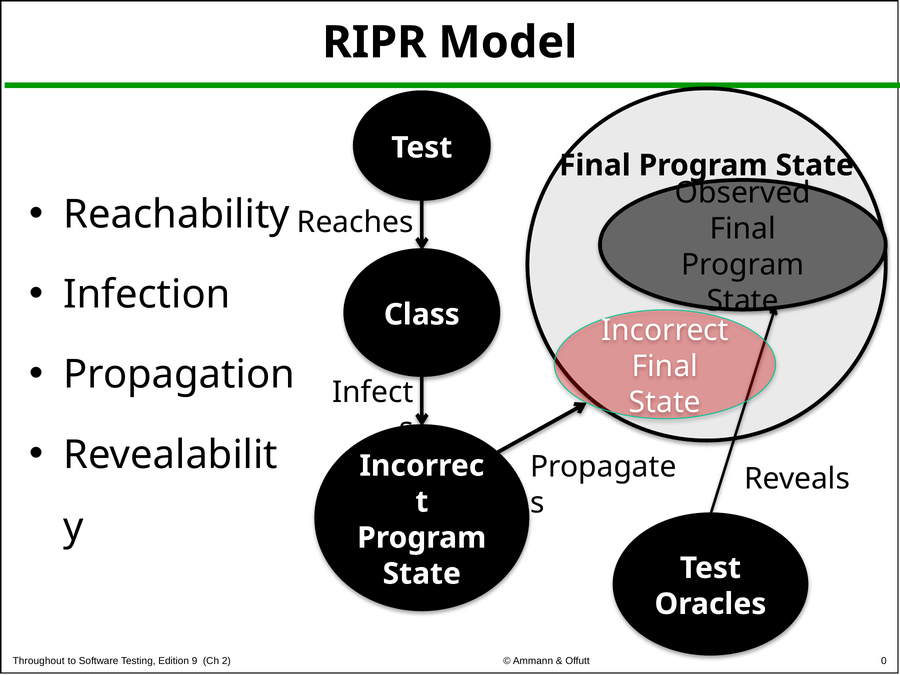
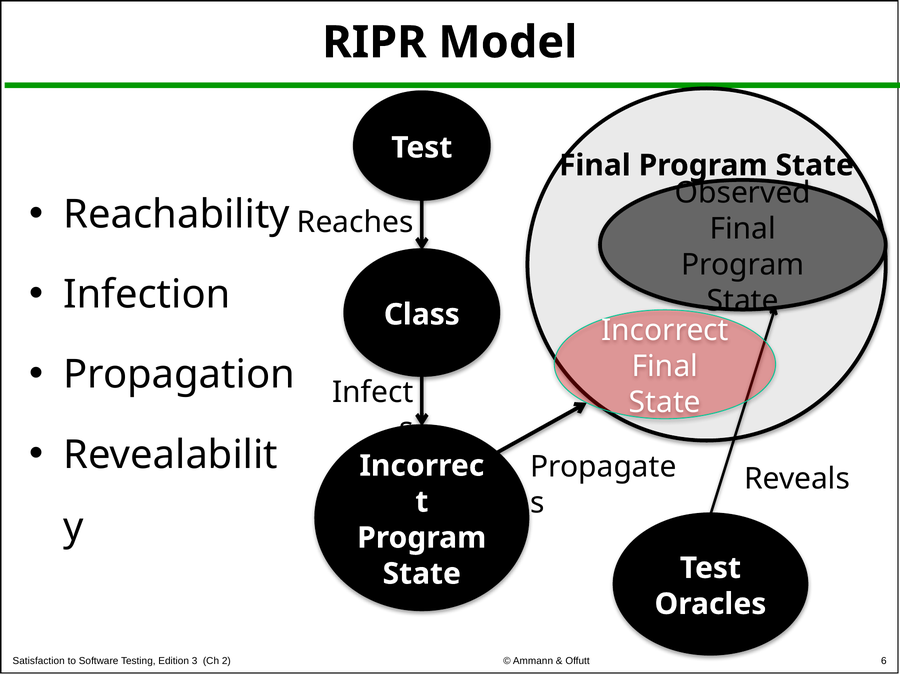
Throughout: Throughout -> Satisfaction
9: 9 -> 3
0: 0 -> 6
